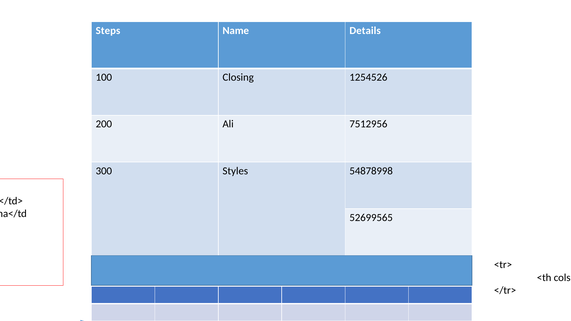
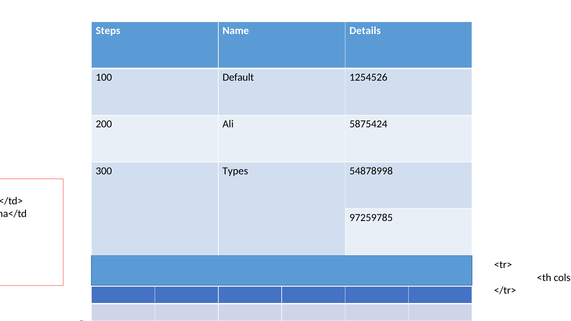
Closing: Closing -> Default
7512956: 7512956 -> 5875424
Styles: Styles -> Types
52699565: 52699565 -> 97259785
